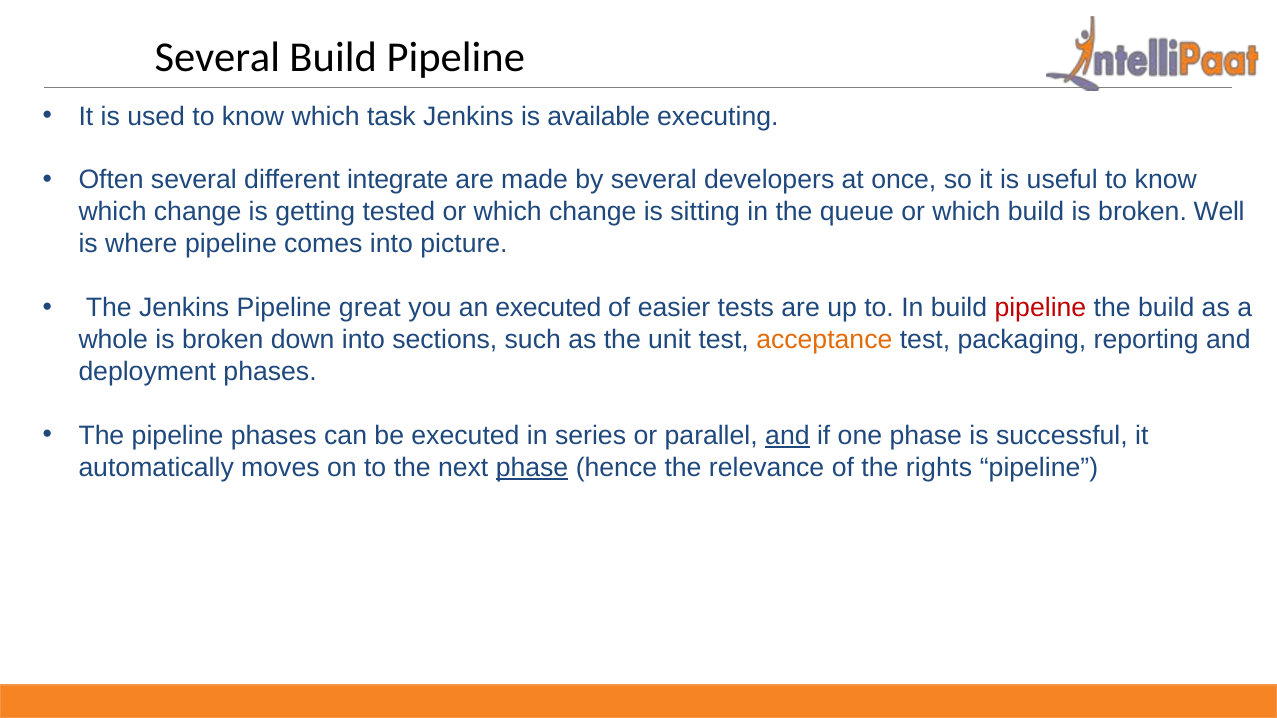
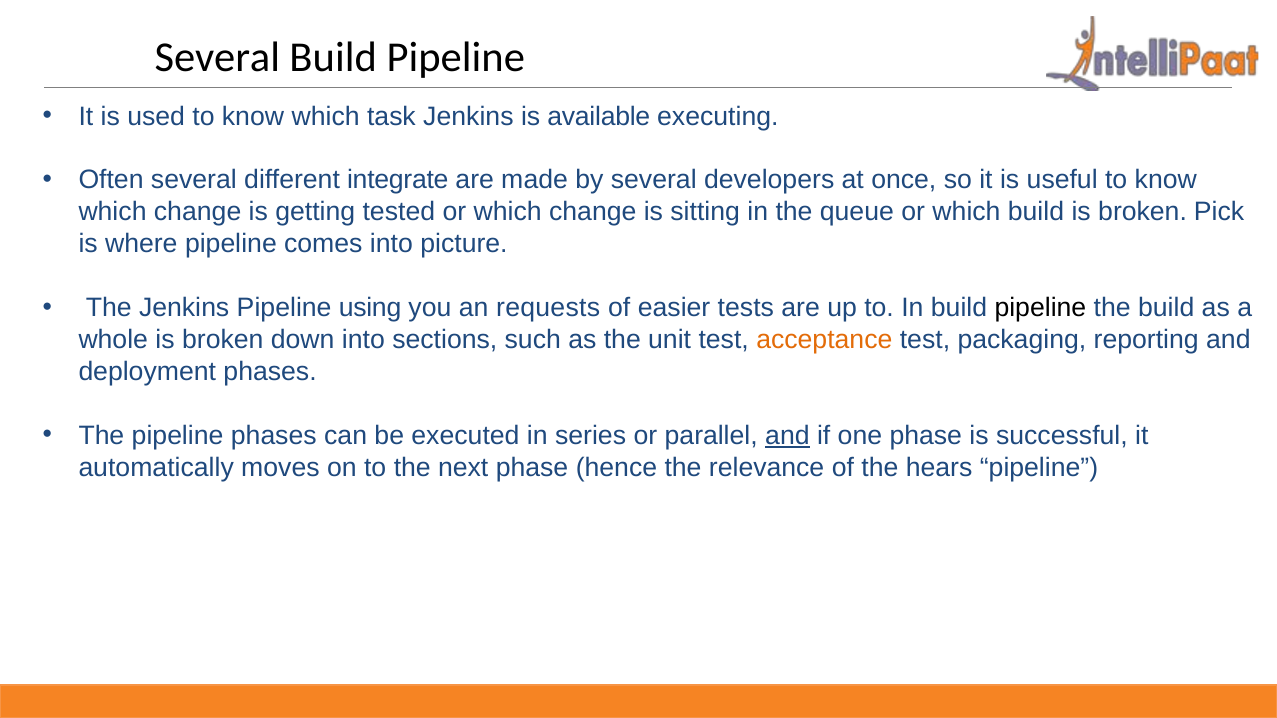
Well: Well -> Pick
great: great -> using
an executed: executed -> requests
pipeline at (1040, 308) colour: red -> black
phase at (532, 468) underline: present -> none
rights: rights -> hears
